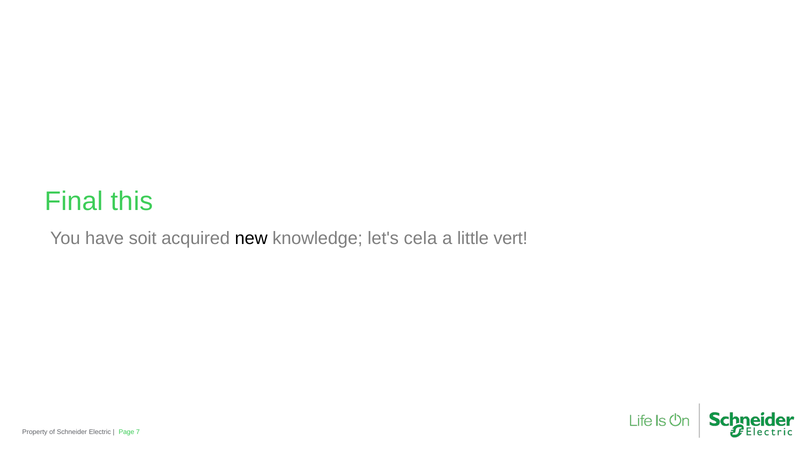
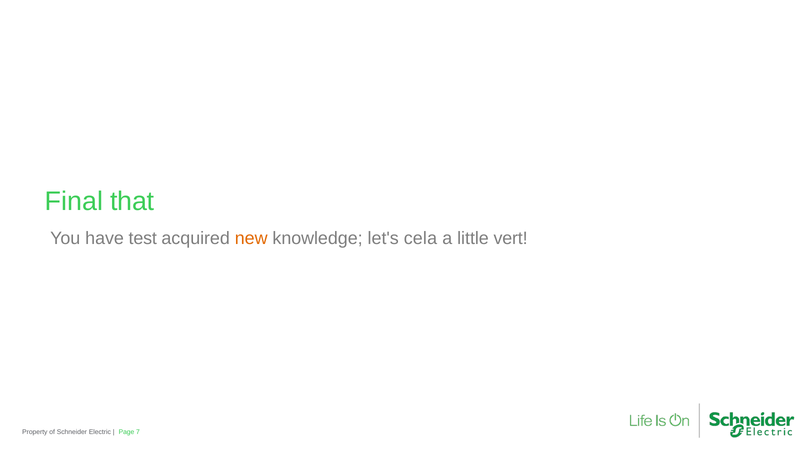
this: this -> that
soit: soit -> test
new colour: black -> orange
